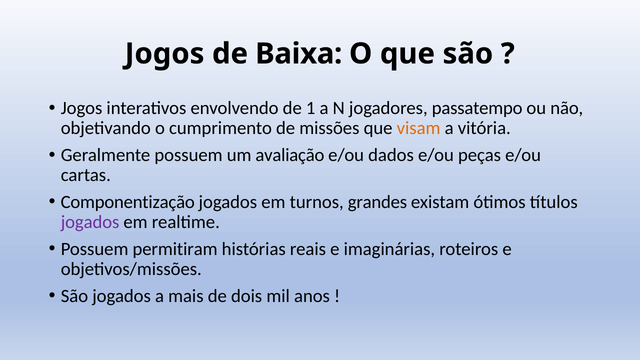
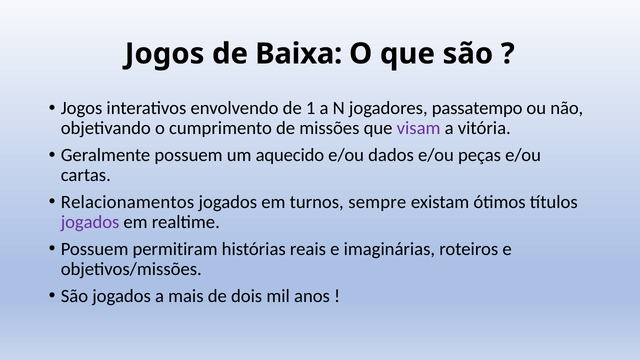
visam colour: orange -> purple
avaliação: avaliação -> aquecido
Componentização: Componentização -> Relacionamentos
grandes: grandes -> sempre
